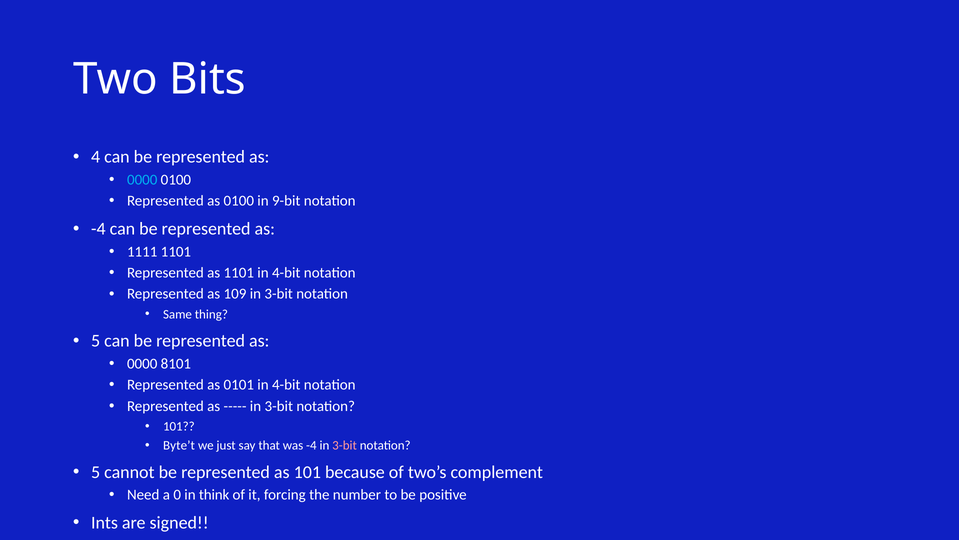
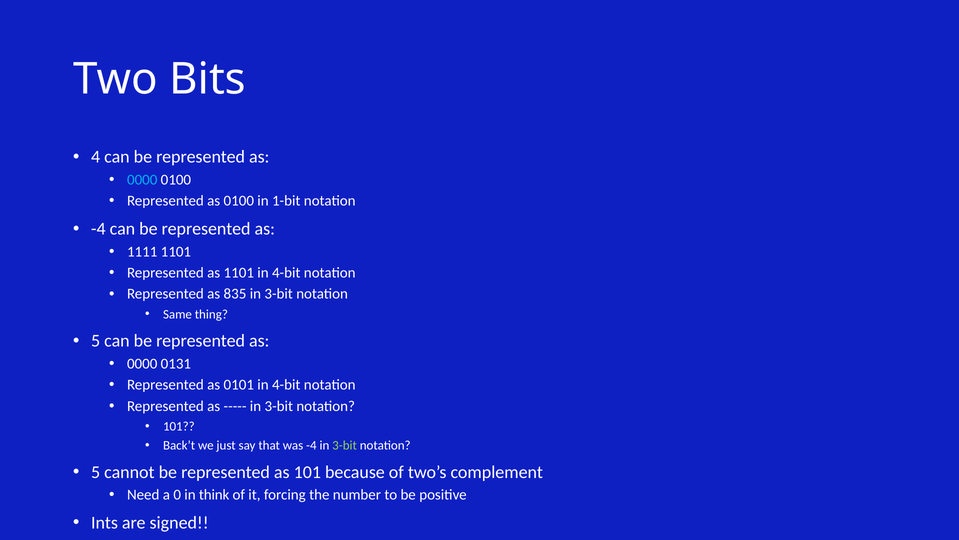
9-bit: 9-bit -> 1-bit
109: 109 -> 835
8101: 8101 -> 0131
Byte’t: Byte’t -> Back’t
3-bit at (345, 445) colour: pink -> light green
